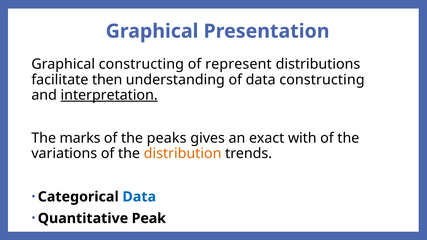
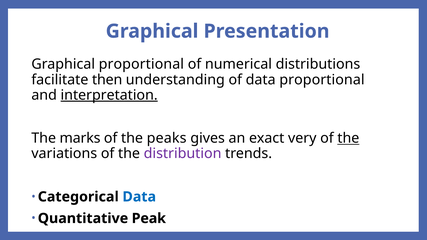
Graphical constructing: constructing -> proportional
represent: represent -> numerical
data constructing: constructing -> proportional
with: with -> very
the at (348, 138) underline: none -> present
distribution colour: orange -> purple
